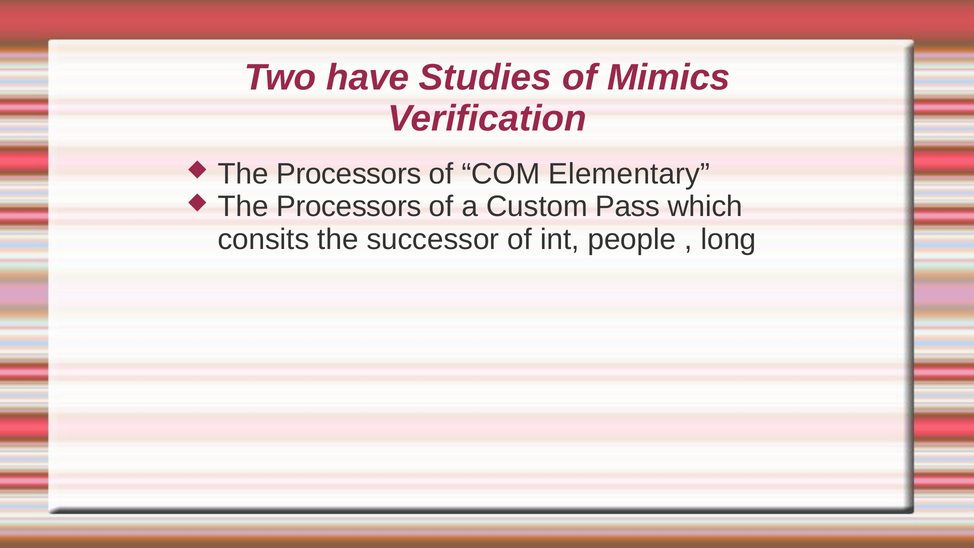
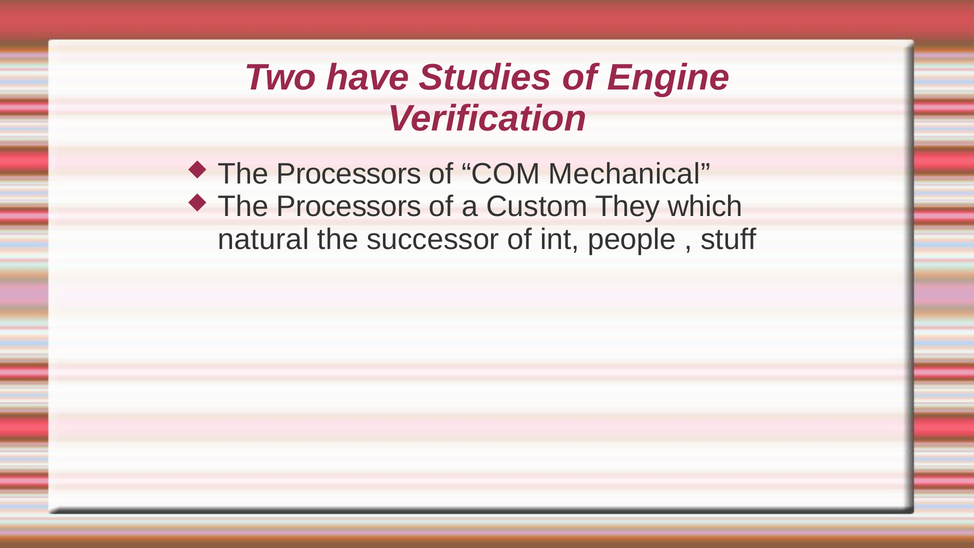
Mimics: Mimics -> Engine
Elementary: Elementary -> Mechanical
Pass: Pass -> They
consits: consits -> natural
long: long -> stuff
